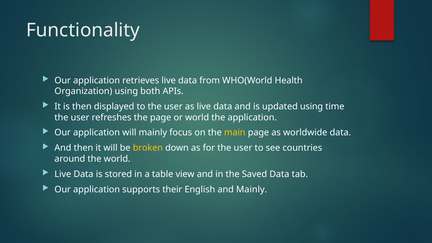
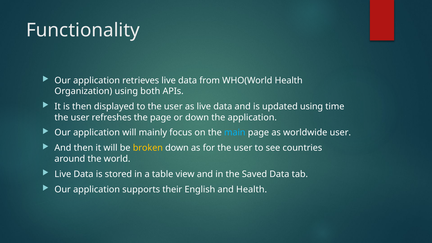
or world: world -> down
main colour: yellow -> light blue
worldwide data: data -> user
and Mainly: Mainly -> Health
